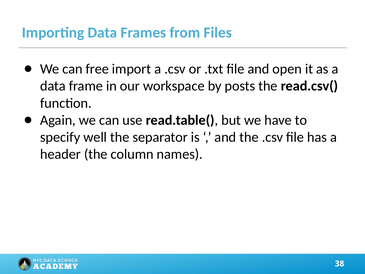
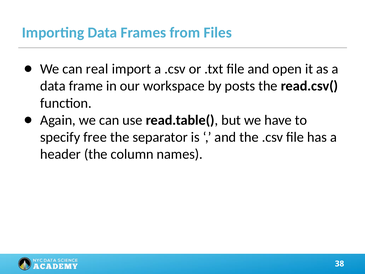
free: free -> real
well: well -> free
